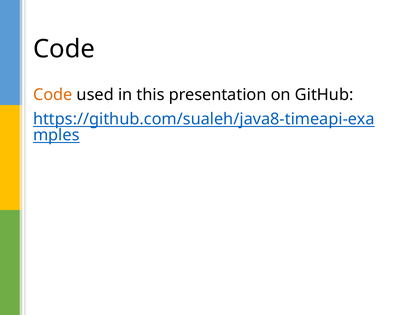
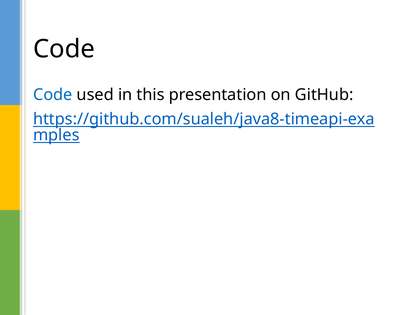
Code at (53, 95) colour: orange -> blue
